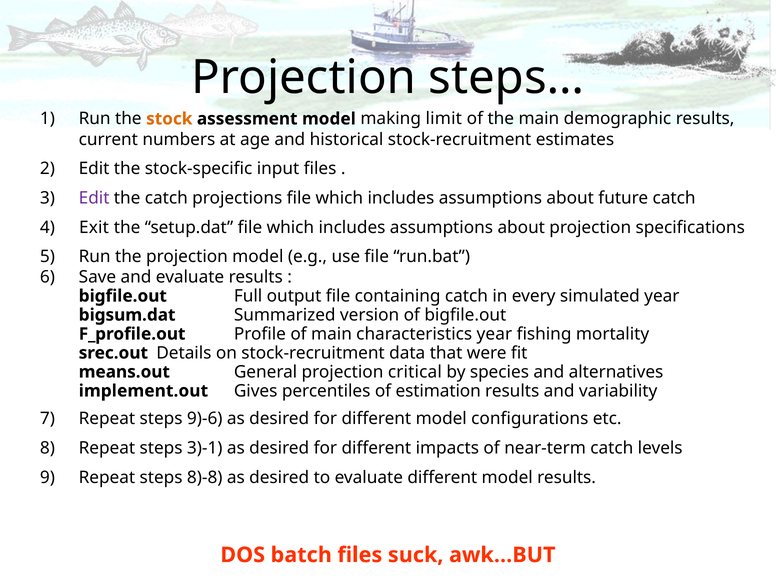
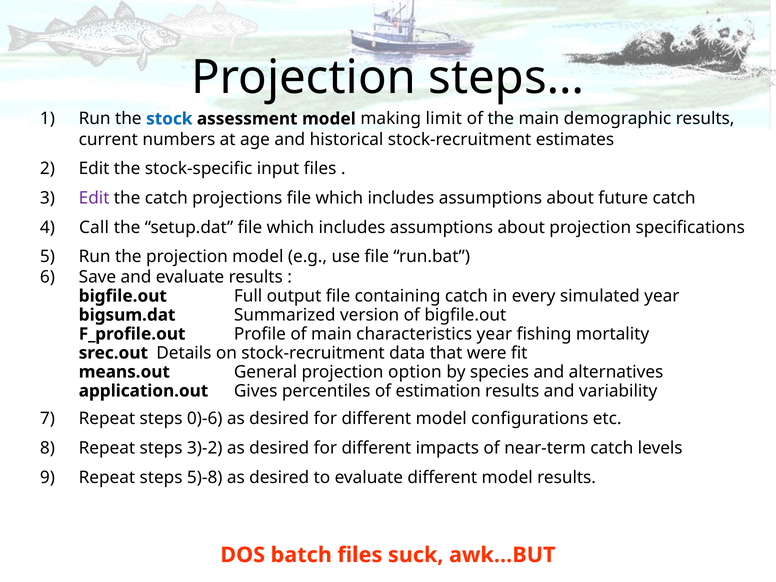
stock colour: orange -> blue
Exit: Exit -> Call
critical: critical -> option
implement.out: implement.out -> application.out
9)-6: 9)-6 -> 0)-6
3)-1: 3)-1 -> 3)-2
8)-8: 8)-8 -> 5)-8
